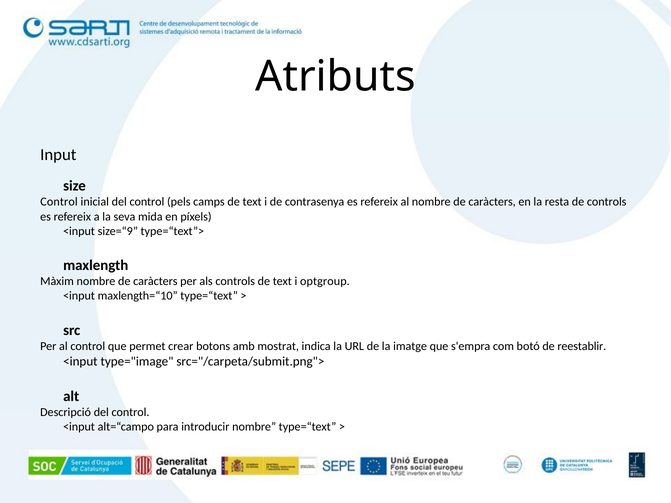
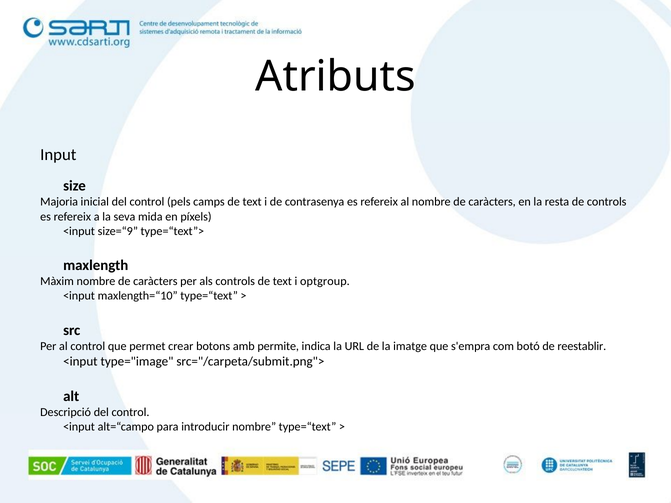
Control at (59, 202): Control -> Majoria
mostrat: mostrat -> permite
